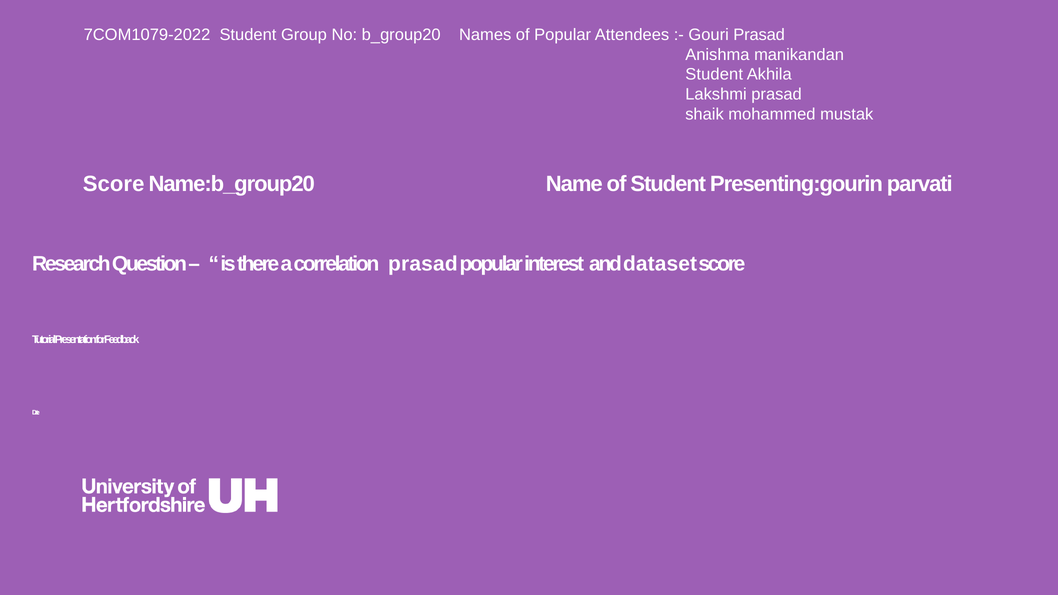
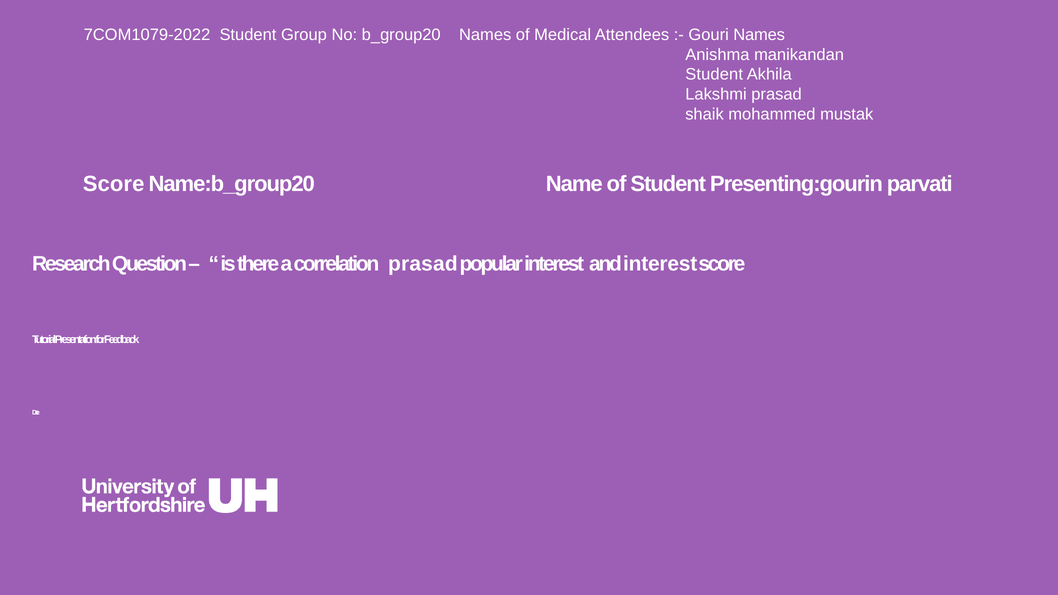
of Popular: Popular -> Medical
Gouri Prasad: Prasad -> Names
and dataset: dataset -> interest
